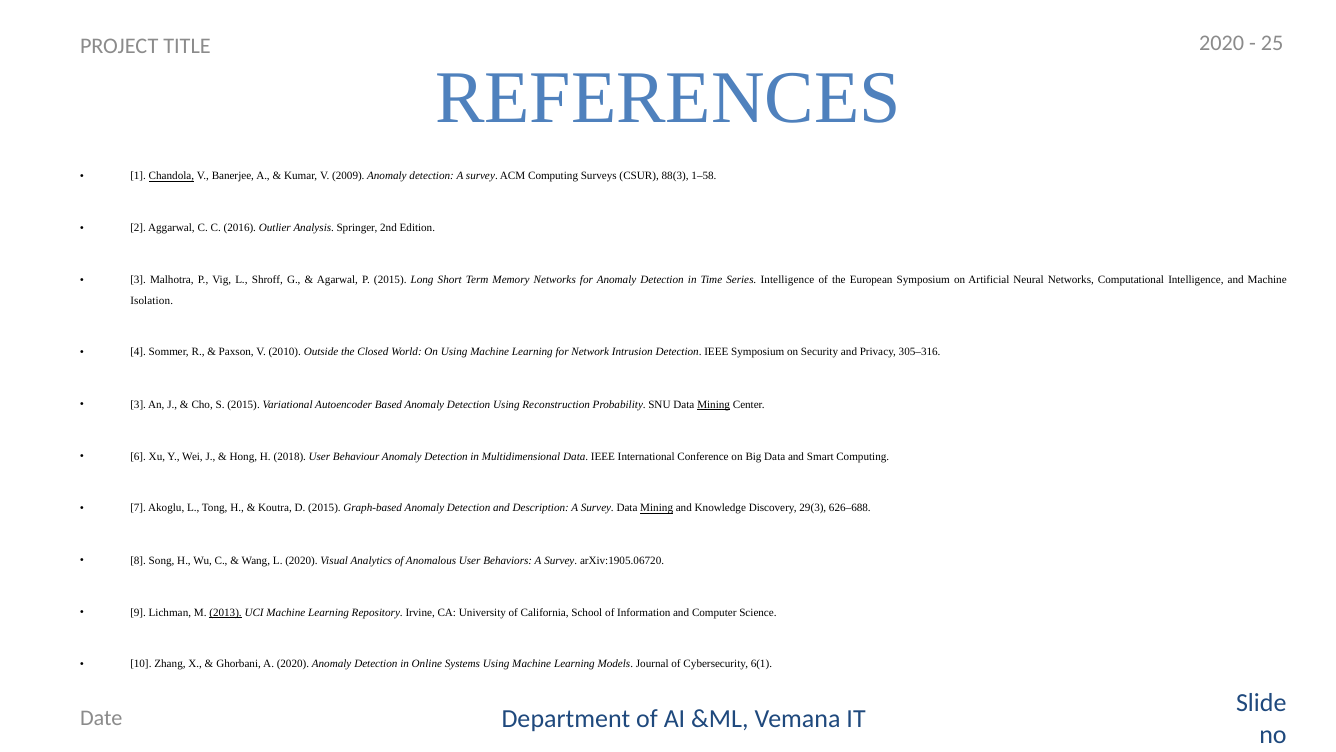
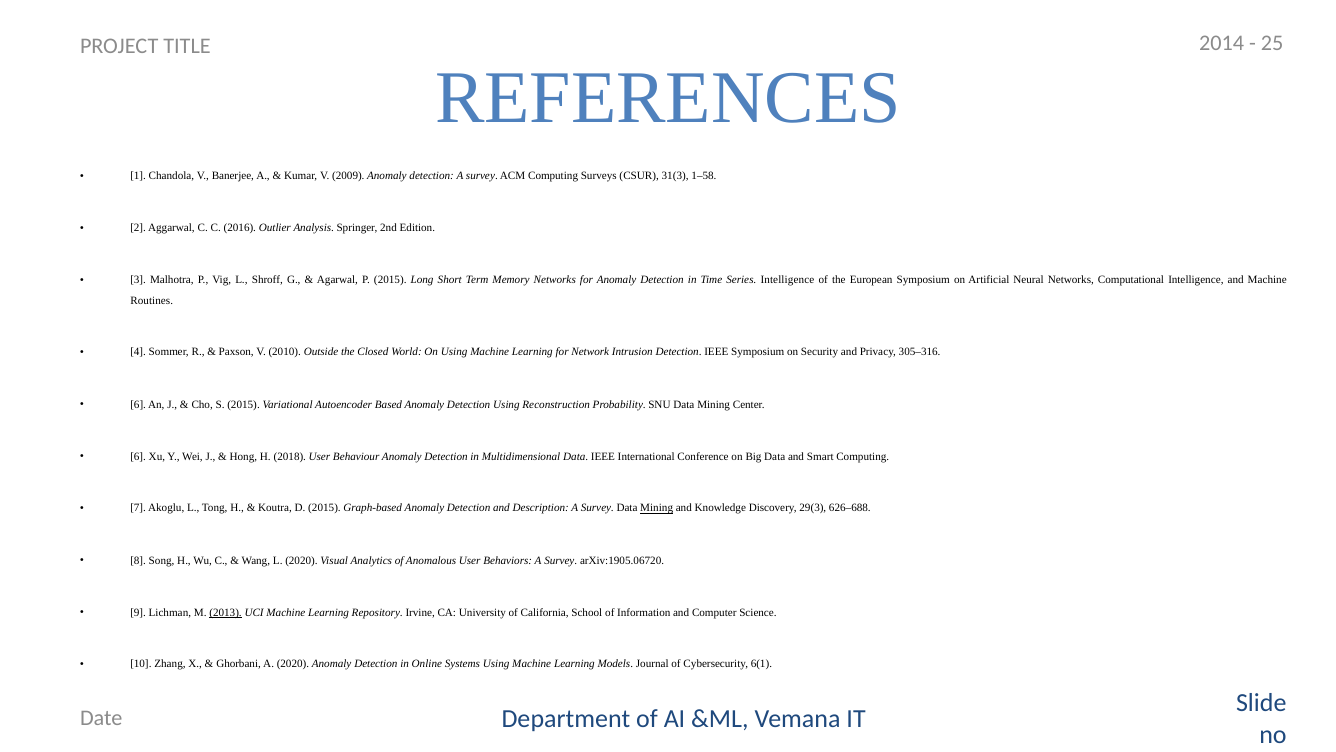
2020 at (1222, 43): 2020 -> 2014
Chandola underline: present -> none
88(3: 88(3 -> 31(3
Isolation: Isolation -> Routines
3 at (138, 404): 3 -> 6
Mining at (714, 404) underline: present -> none
